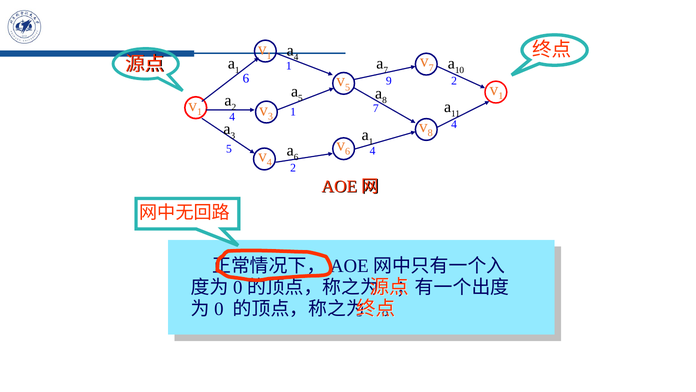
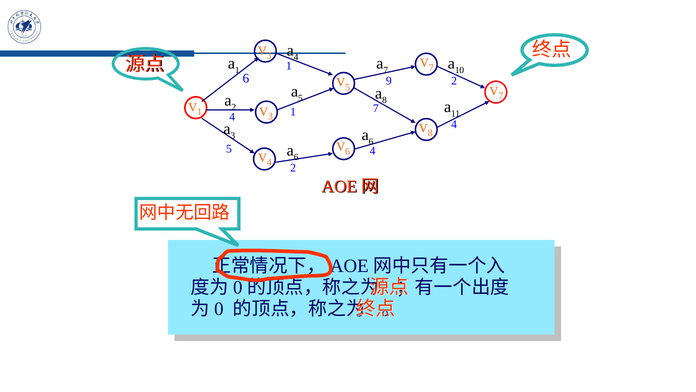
1 at (269, 56): 1 -> 3
1 at (501, 96): 1 -> 7
1 at (371, 142): 1 -> 6
